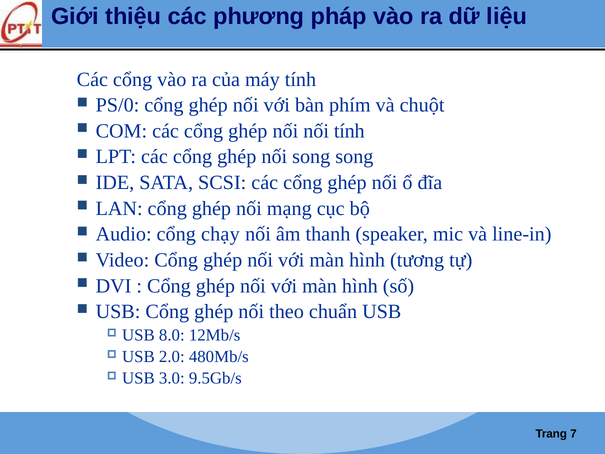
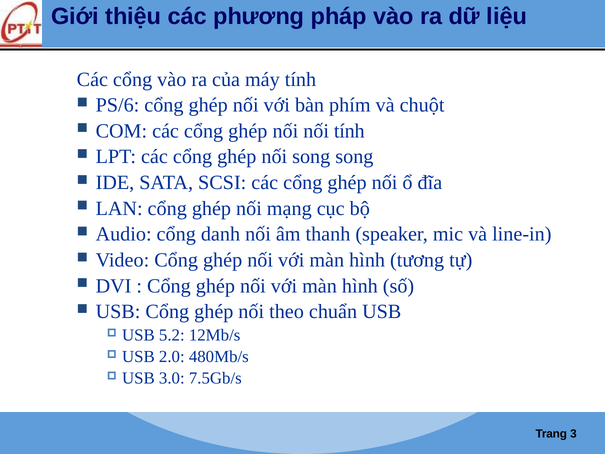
PS/0: PS/0 -> PS/6
chạy: chạy -> danh
8.0: 8.0 -> 5.2
9.5Gb/s: 9.5Gb/s -> 7.5Gb/s
7: 7 -> 3
